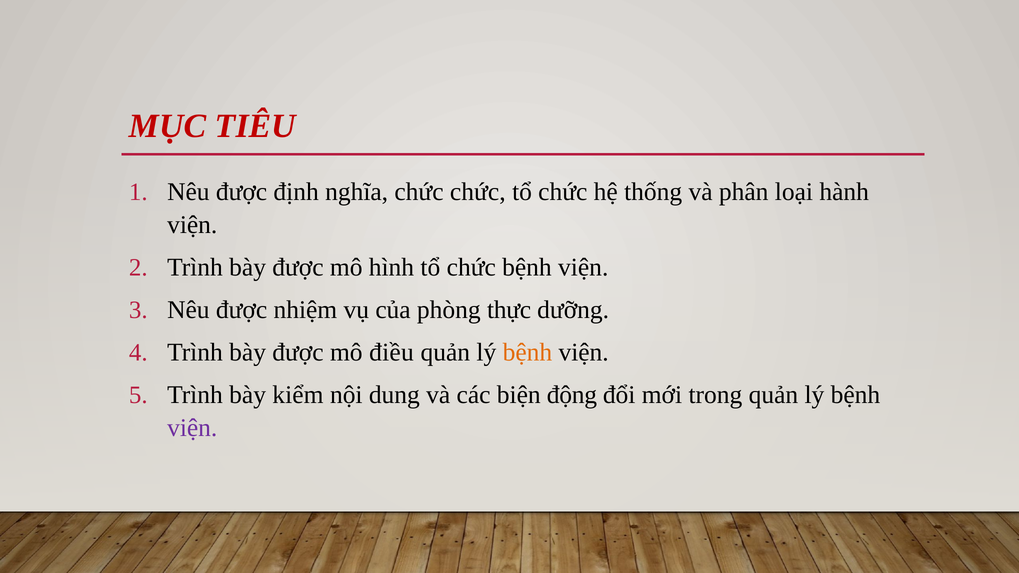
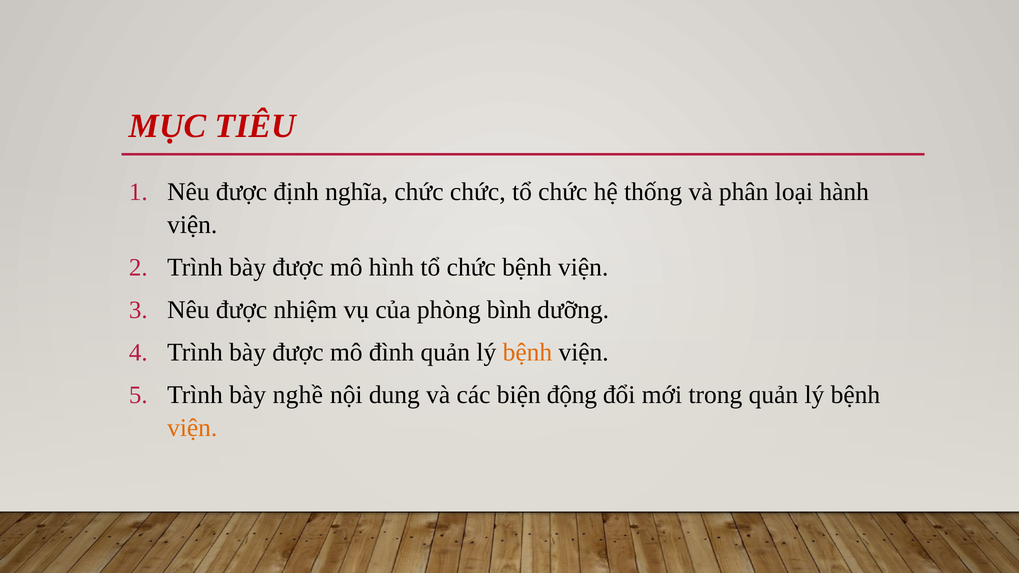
thực: thực -> bình
điều: điều -> đình
kiểm: kiểm -> nghề
viện at (192, 428) colour: purple -> orange
